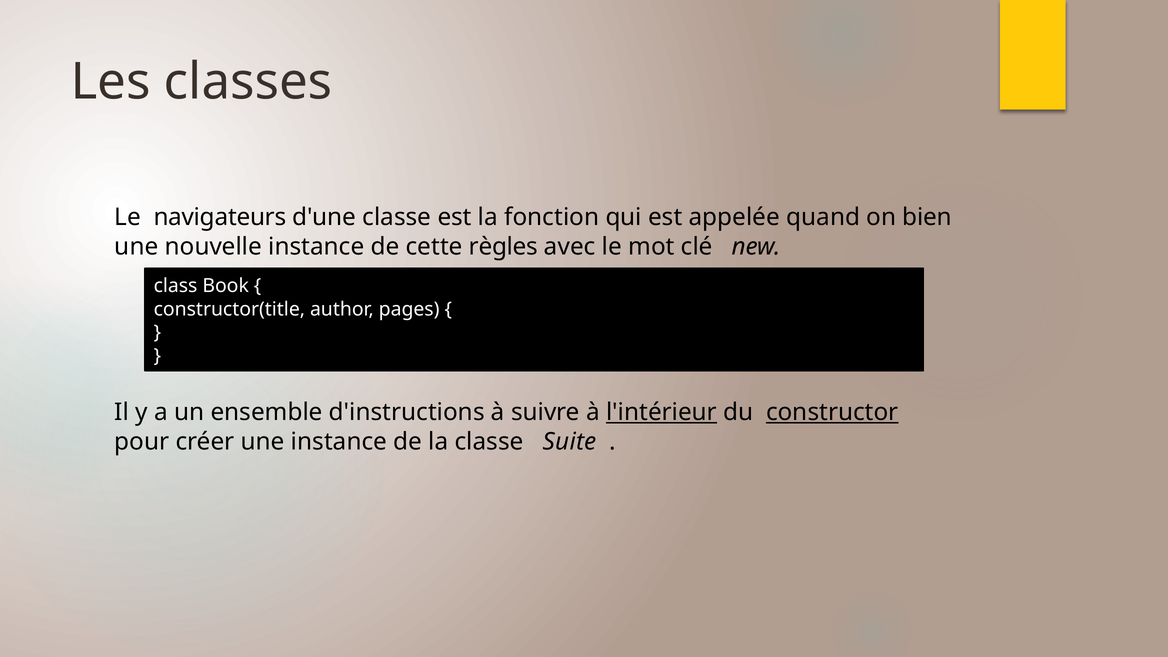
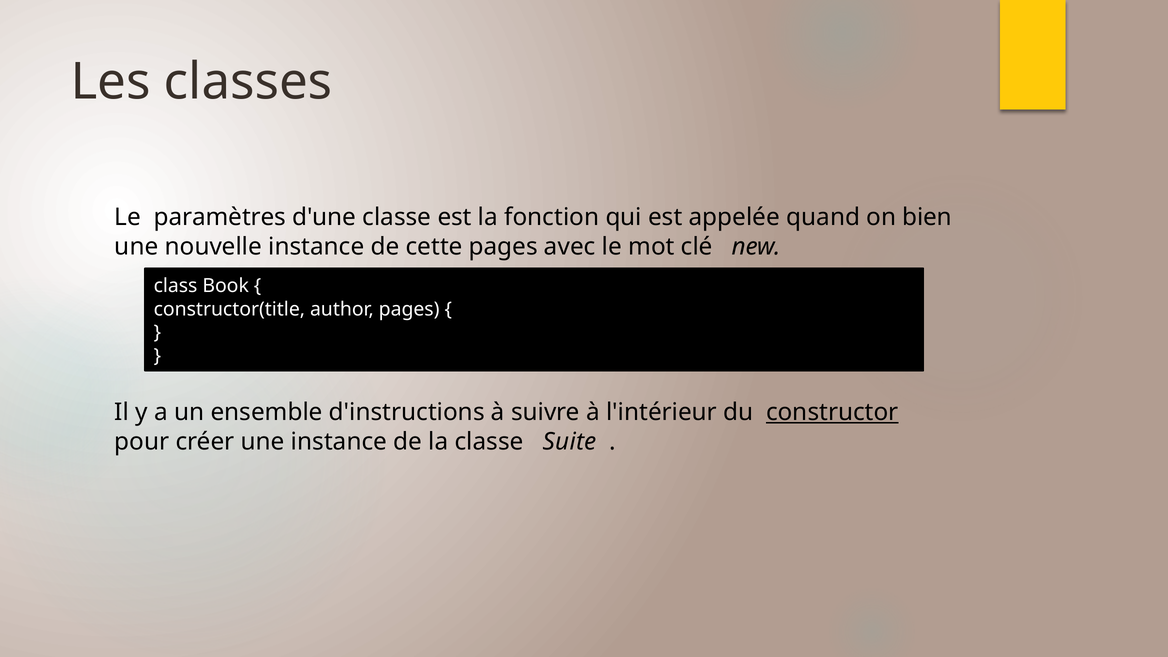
navigateurs: navigateurs -> paramètres
cette règles: règles -> pages
l'intérieur underline: present -> none
